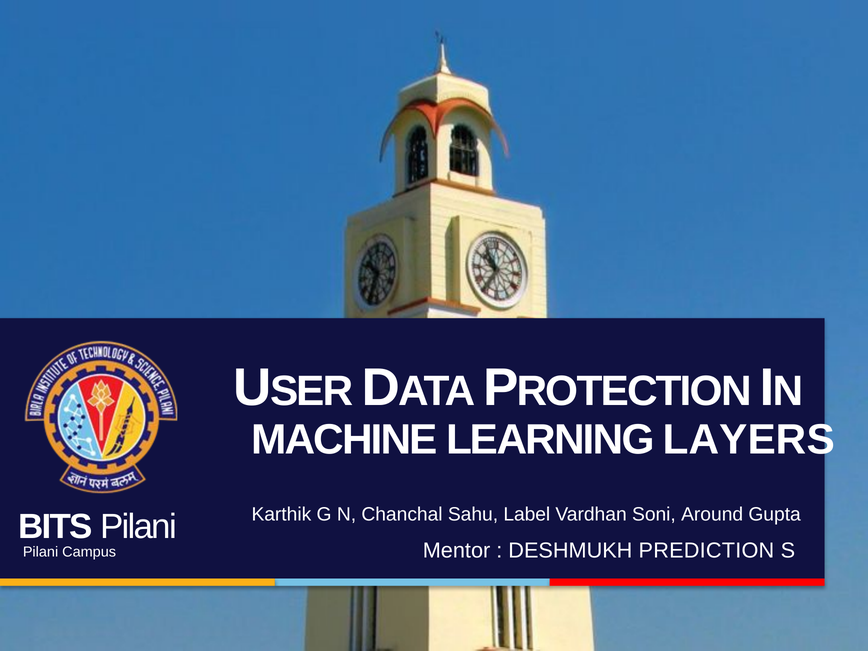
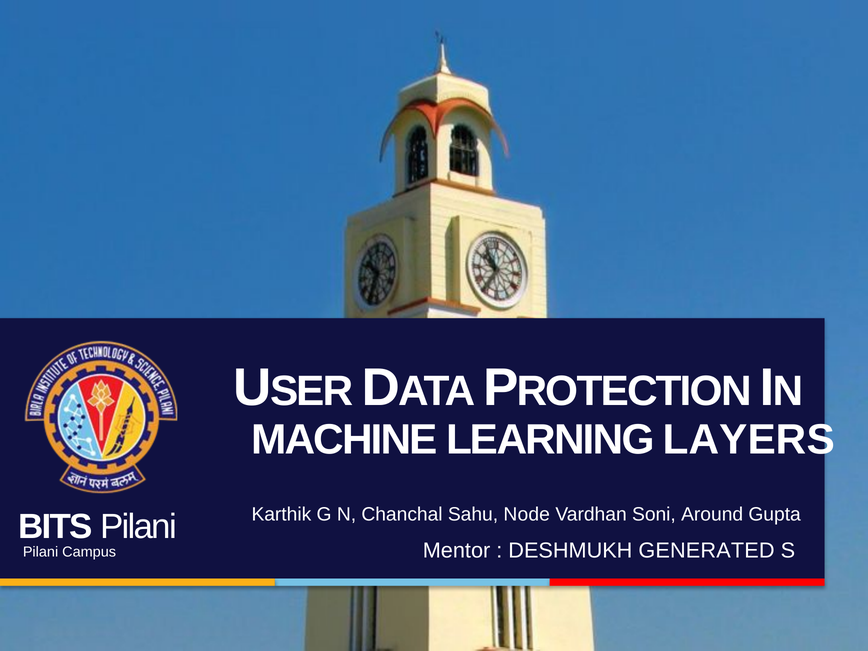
Label: Label -> Node
PREDICTION: PREDICTION -> GENERATED
